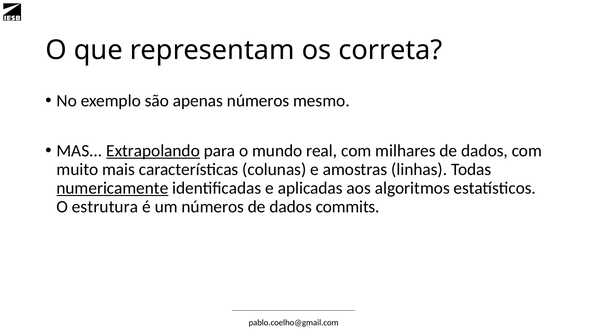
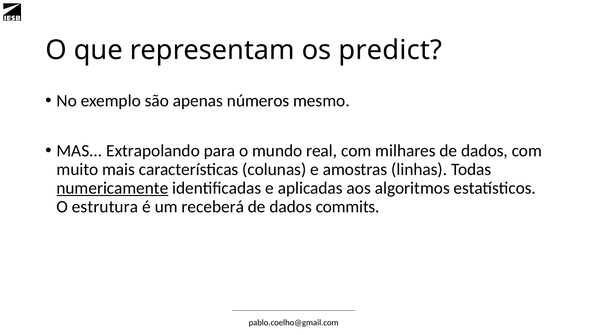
correta: correta -> predict
Extrapolando underline: present -> none
um números: números -> receberá
